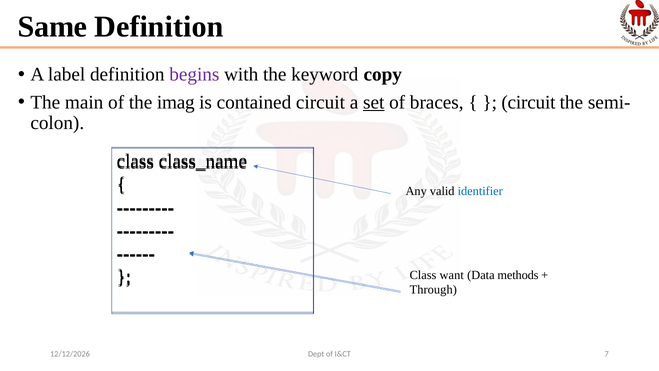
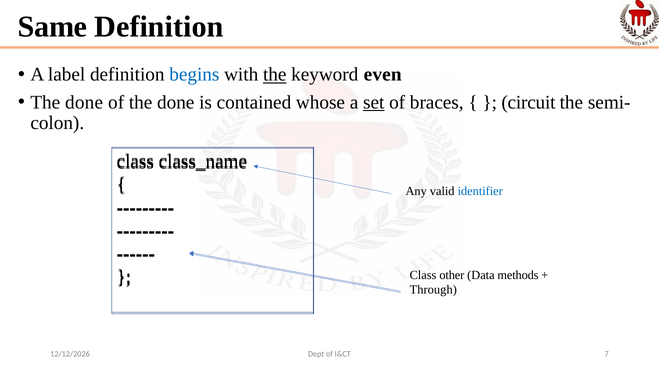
begins colour: purple -> blue
the at (275, 75) underline: none -> present
copy: copy -> even
main at (84, 102): main -> done
of the imag: imag -> done
contained circuit: circuit -> whose
want: want -> other
